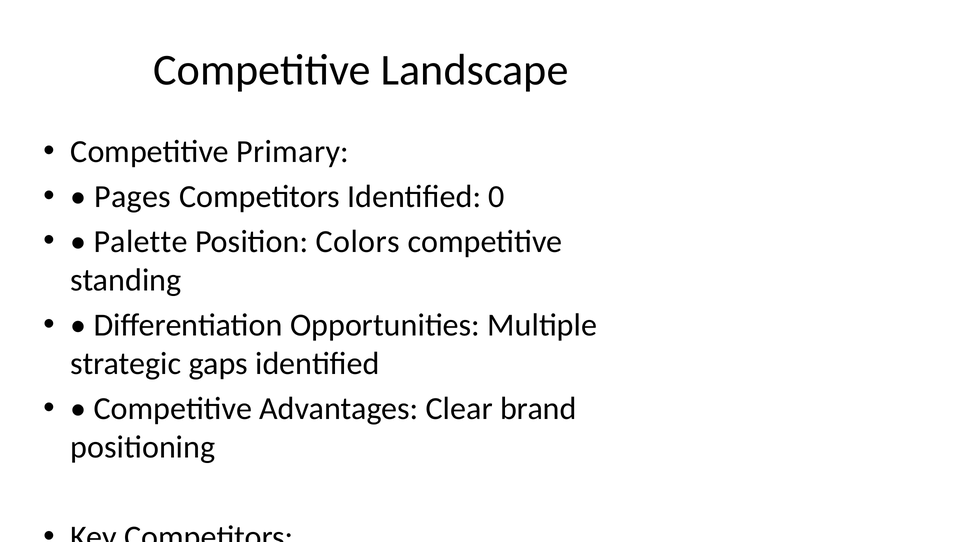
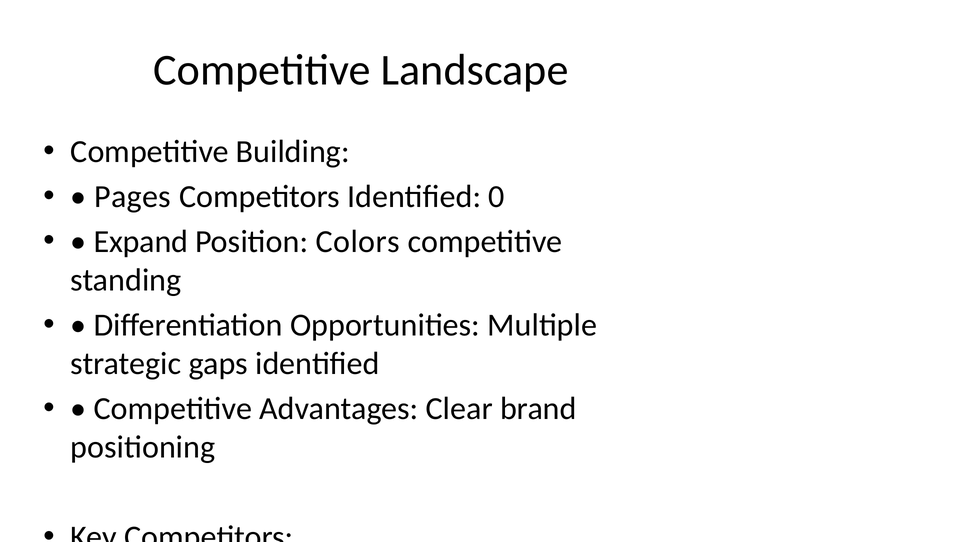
Primary: Primary -> Building
Palette: Palette -> Expand
